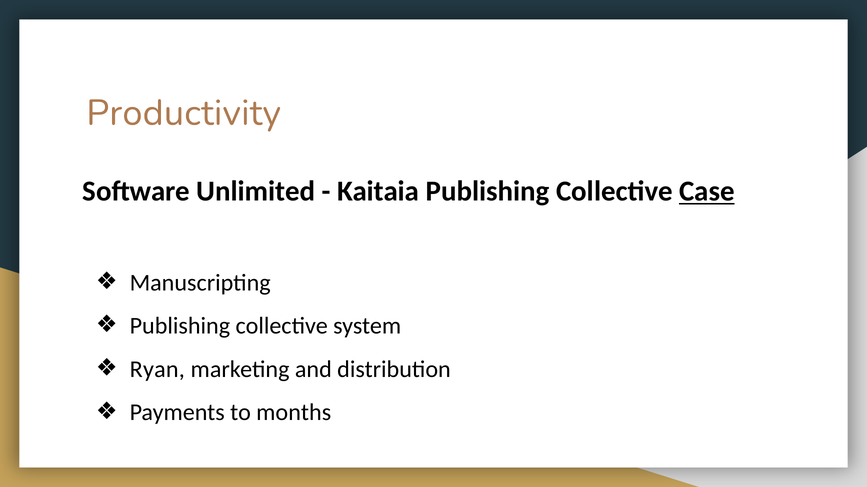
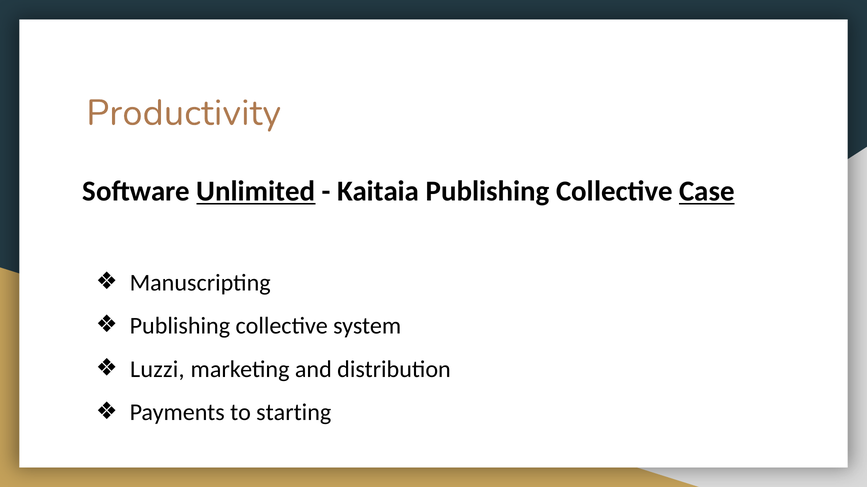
Unlimited underline: none -> present
Ryan: Ryan -> Luzzi
months: months -> starting
